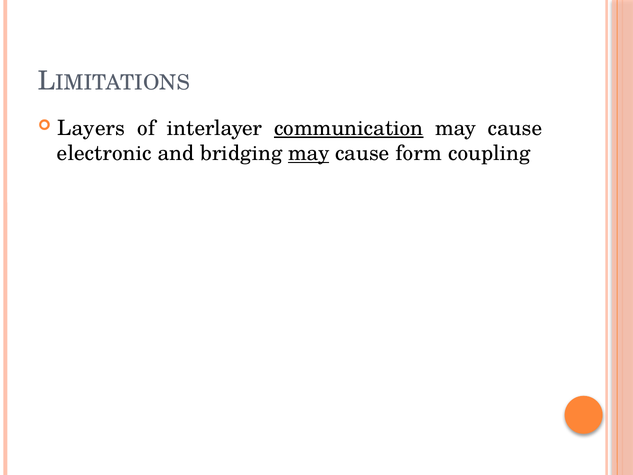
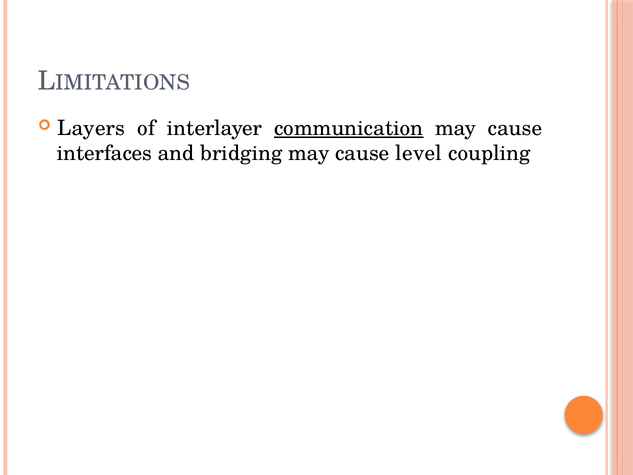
electronic: electronic -> interfaces
may at (309, 153) underline: present -> none
form: form -> level
